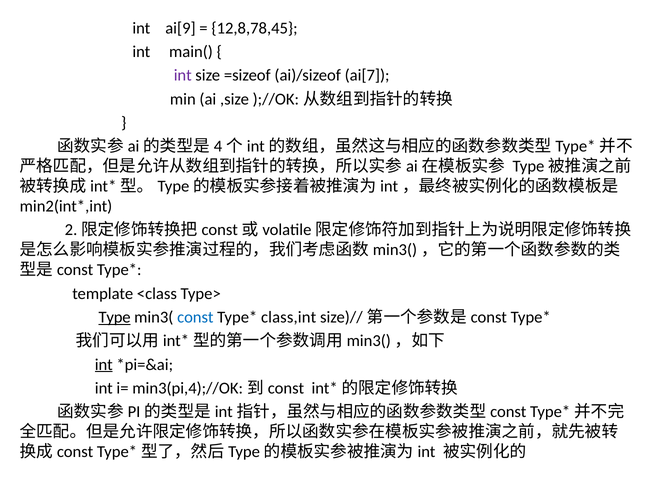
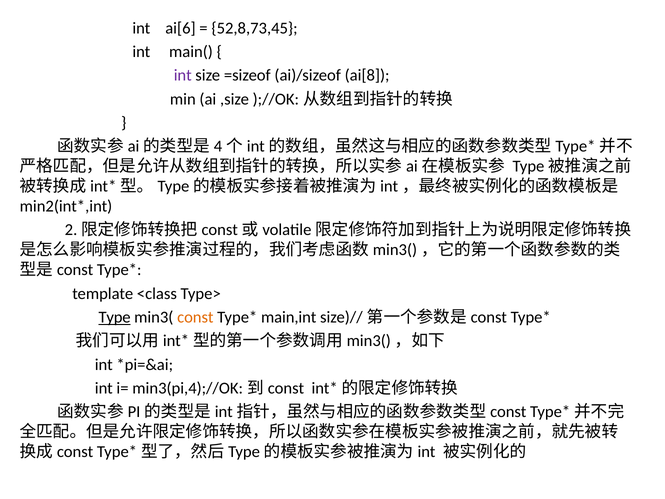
ai[9: ai[9 -> ai[6
12,8,78,45: 12,8,78,45 -> 52,8,73,45
ai[7: ai[7 -> ai[8
const colour: blue -> orange
class,int: class,int -> main,int
int at (104, 364) underline: present -> none
